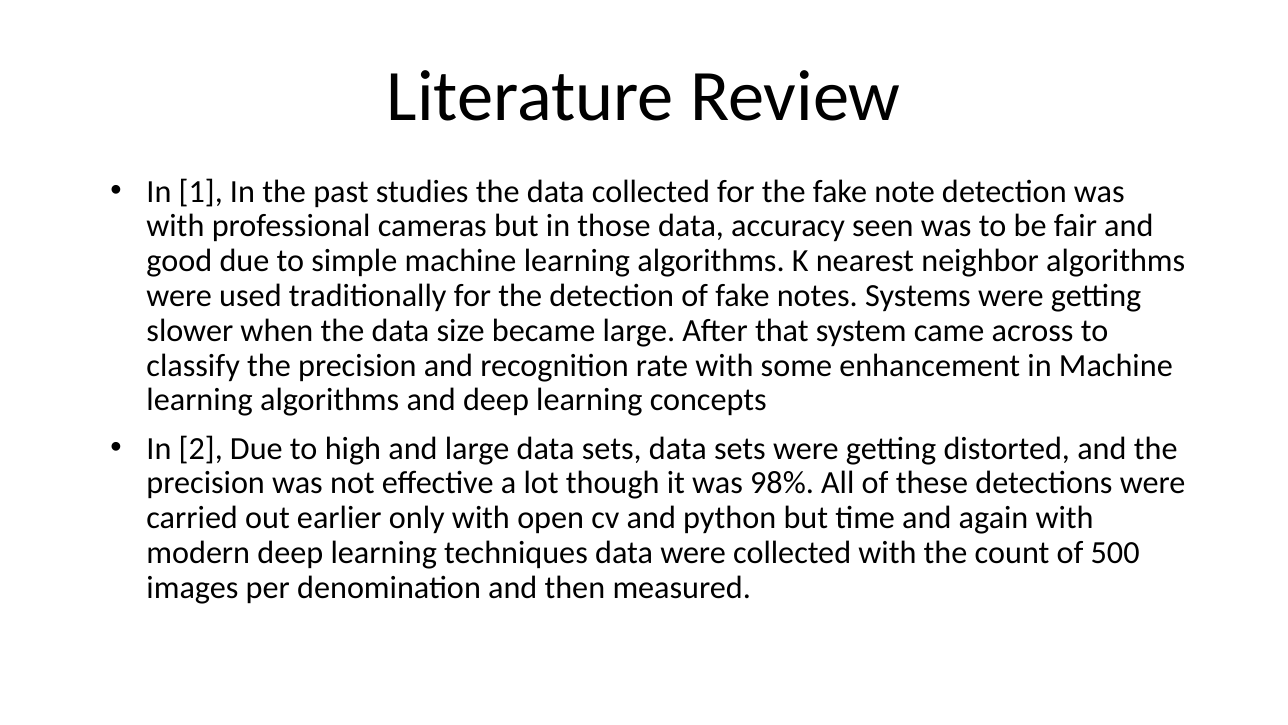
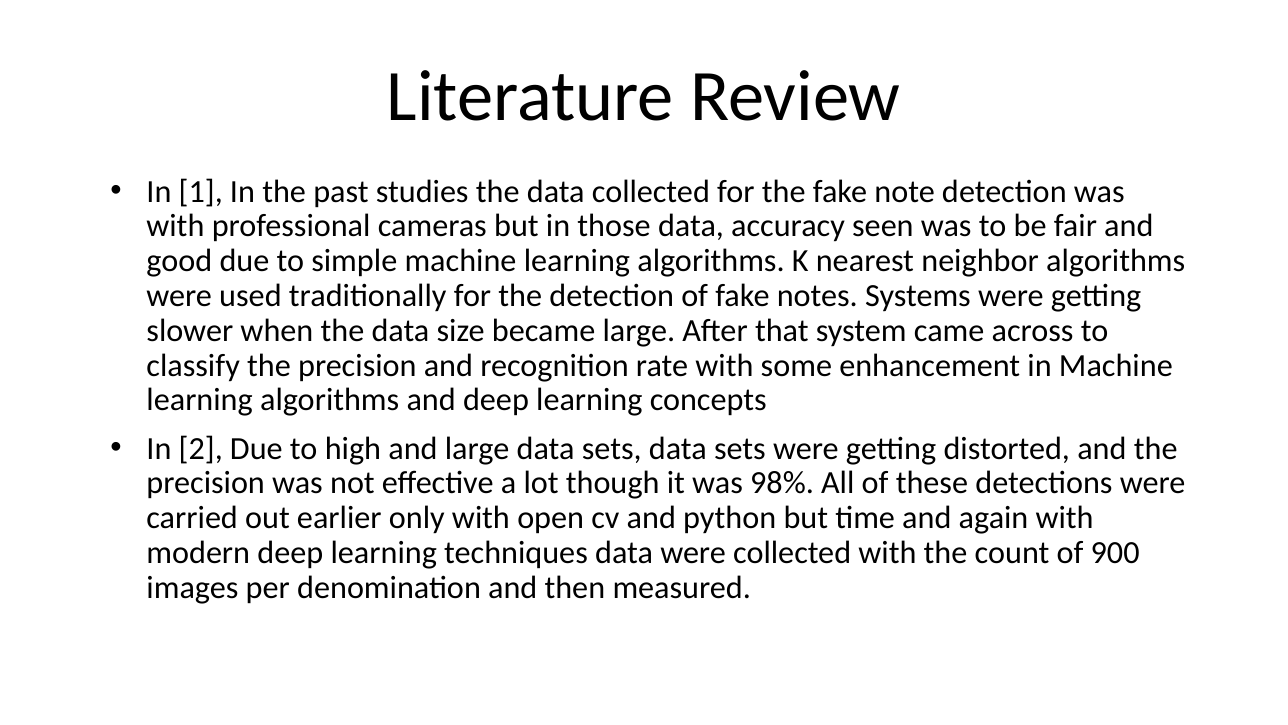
500: 500 -> 900
